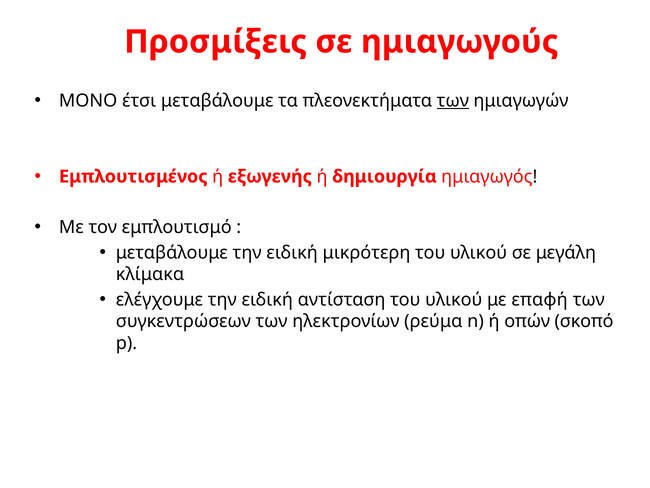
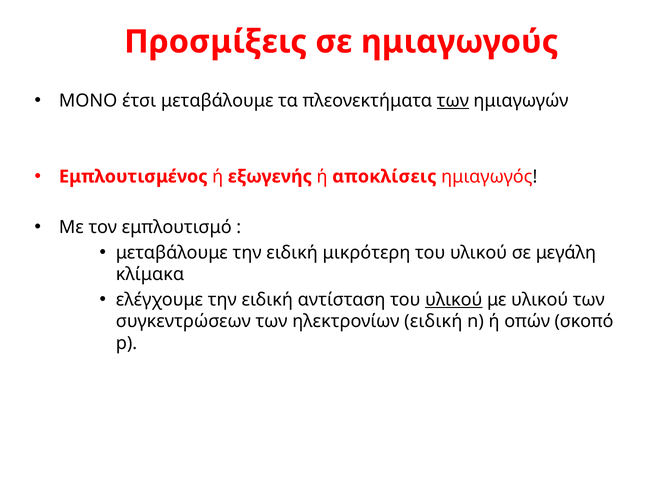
δημιουργία: δημιουργία -> αποκλίσεις
υλικού at (454, 299) underline: none -> present
με επαφή: επαφή -> υλικού
ηλεκτρονίων ρεύμα: ρεύμα -> ειδική
